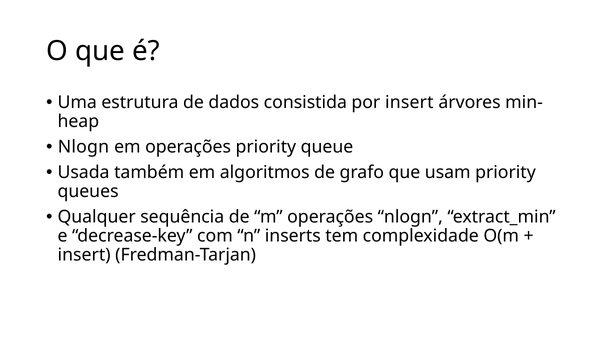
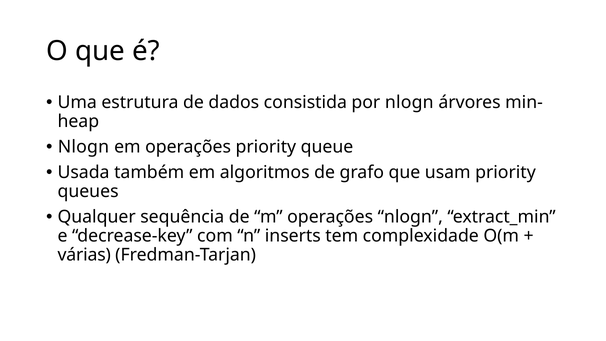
por insert: insert -> nlogn
insert at (84, 255): insert -> várias
